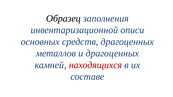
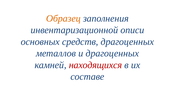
Образец colour: black -> orange
